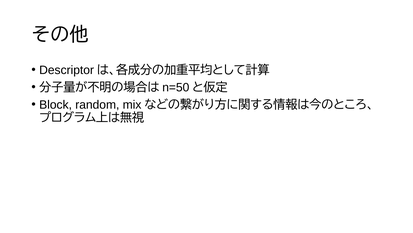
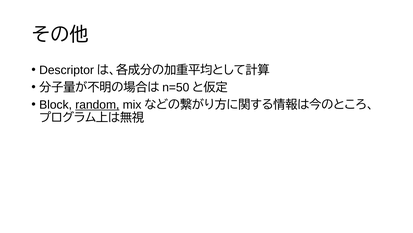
random underline: none -> present
